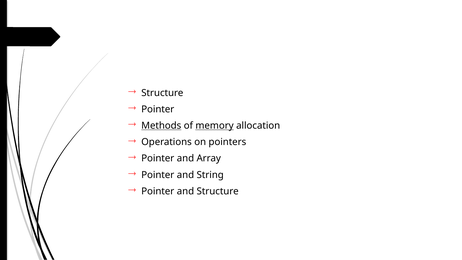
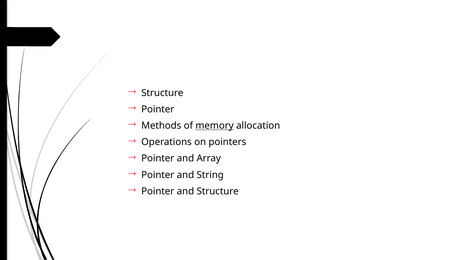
Methods underline: present -> none
